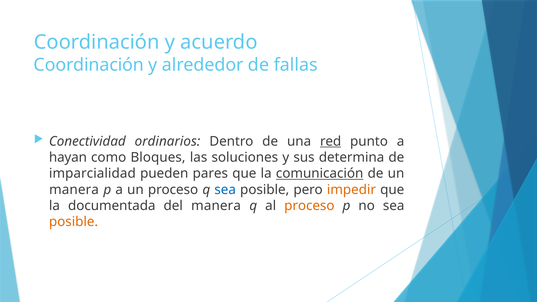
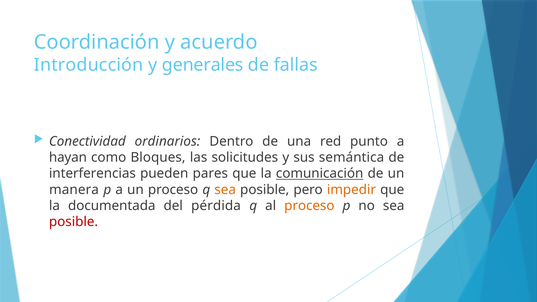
Coordinación at (89, 65): Coordinación -> Introducción
alrededor: alrededor -> generales
red underline: present -> none
soluciones: soluciones -> solicitudes
determina: determina -> semántica
imparcialidad: imparcialidad -> interferencias
sea at (225, 190) colour: blue -> orange
del manera: manera -> pérdida
posible at (74, 222) colour: orange -> red
